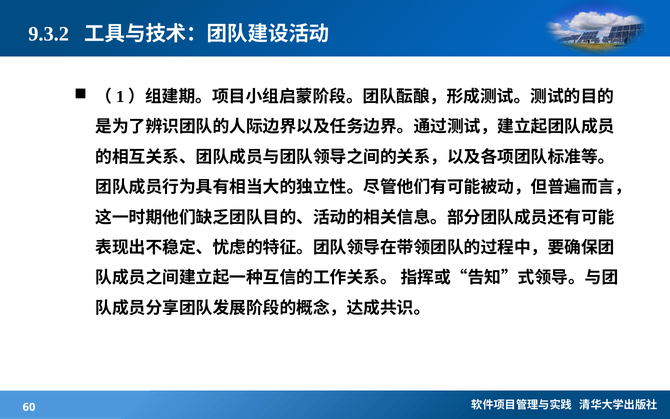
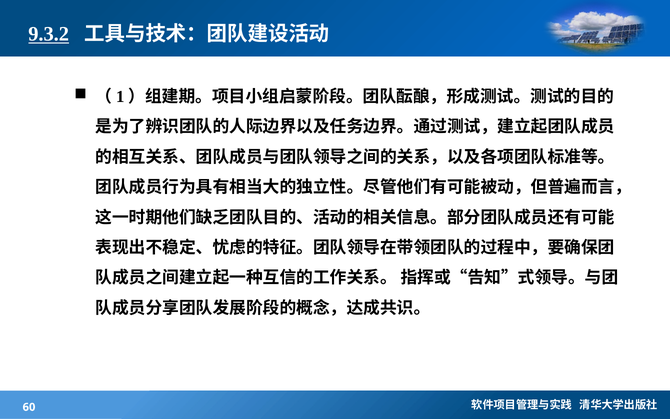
9.3.2 underline: none -> present
